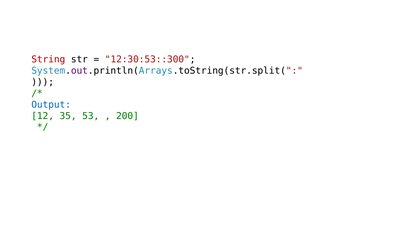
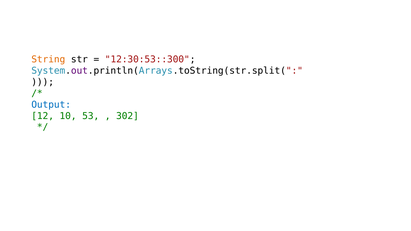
String colour: red -> orange
35: 35 -> 10
200: 200 -> 302
